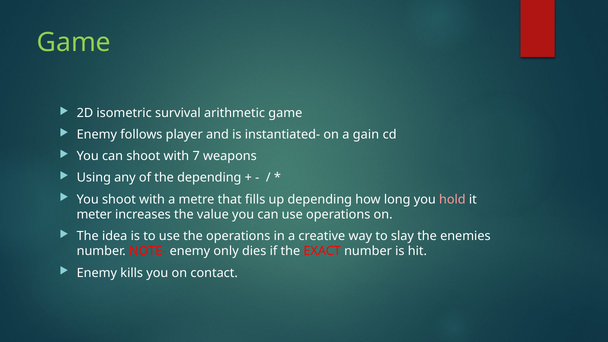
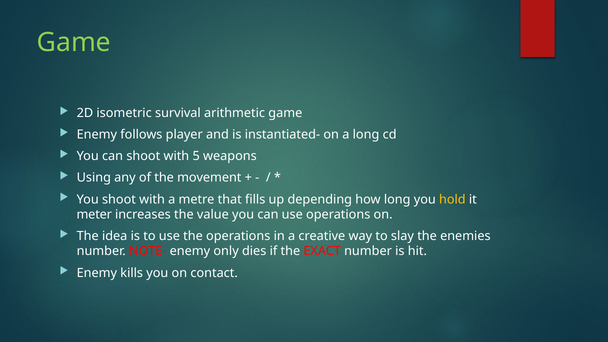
a gain: gain -> long
7: 7 -> 5
the depending: depending -> movement
hold colour: pink -> yellow
